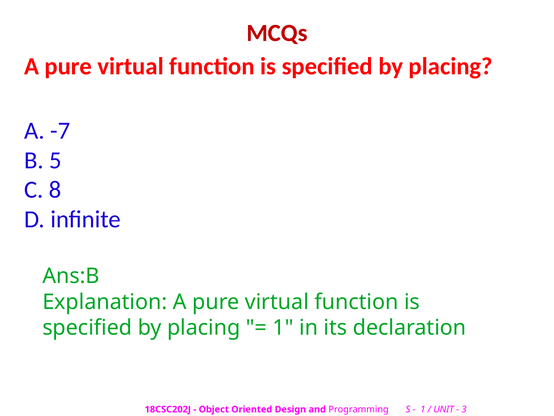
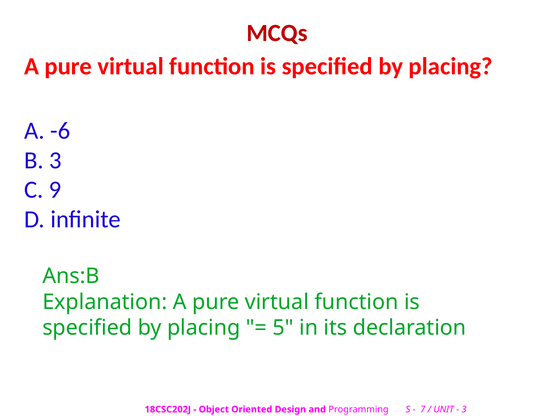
-7: -7 -> -6
B 5: 5 -> 3
8: 8 -> 9
1 at (283, 327): 1 -> 5
1 at (423, 409): 1 -> 7
